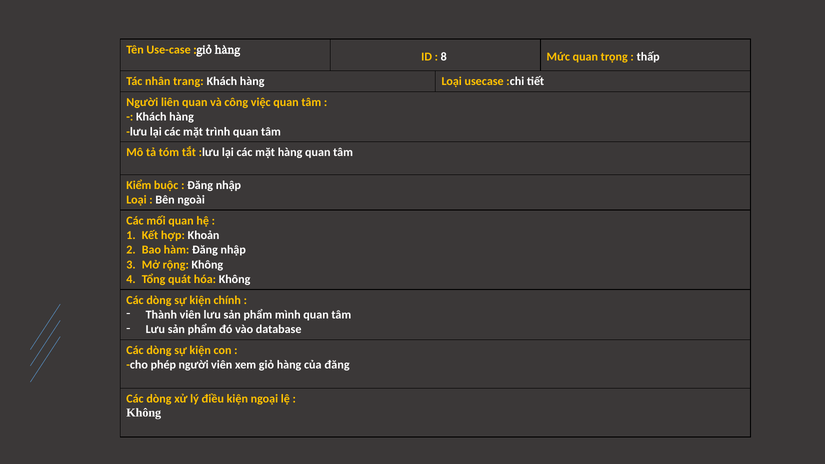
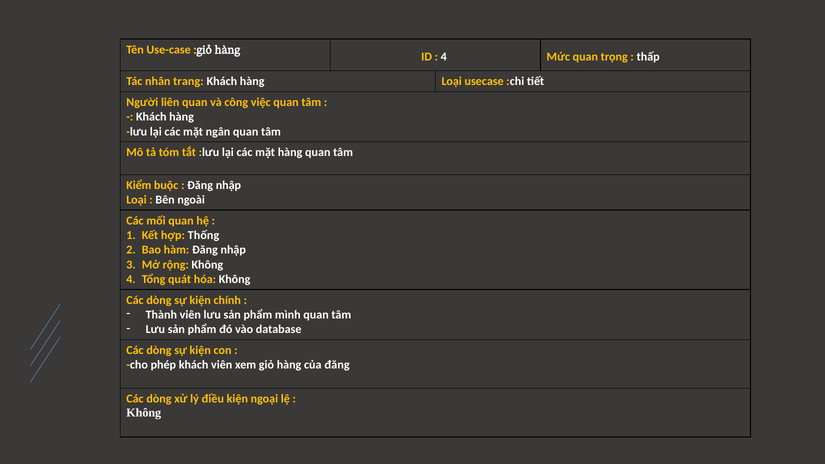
8 at (444, 57): 8 -> 4
trình: trình -> ngân
Khoản: Khoản -> Thống
phép người: người -> khách
